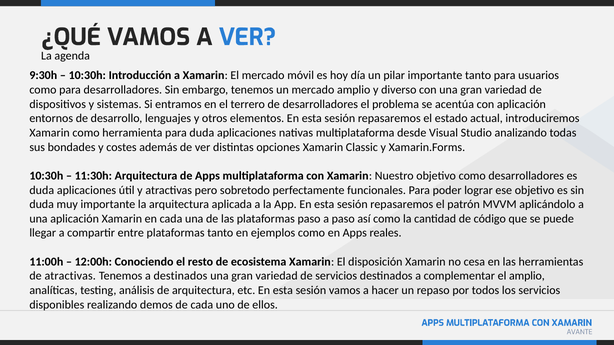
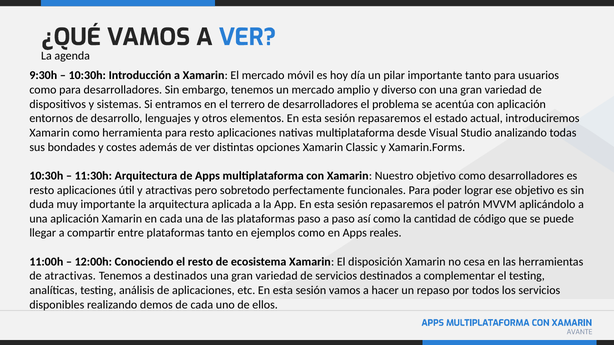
para duda: duda -> resto
duda at (42, 190): duda -> resto
el amplio: amplio -> testing
de arquitectura: arquitectura -> aplicaciones
